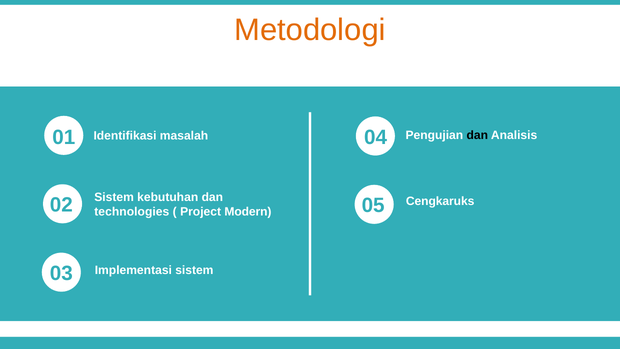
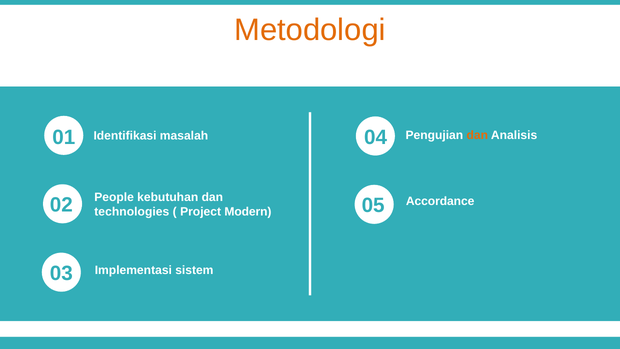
dan at (477, 135) colour: black -> orange
Sistem at (114, 197): Sistem -> People
Cengkaruks: Cengkaruks -> Accordance
